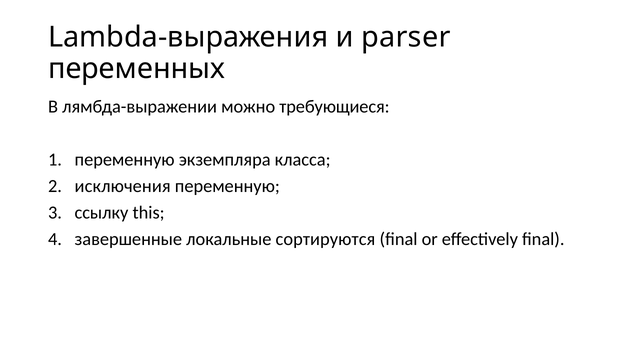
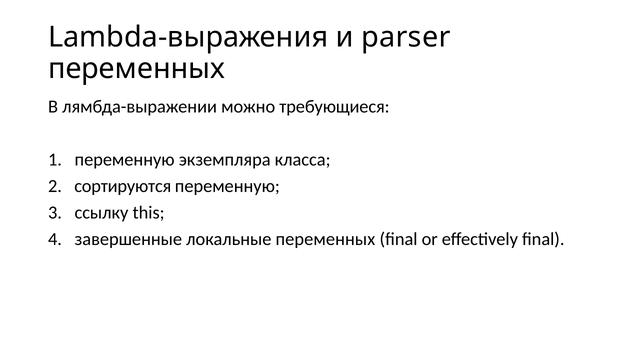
исключения: исключения -> сортируются
локальные сортируются: сортируются -> переменных
